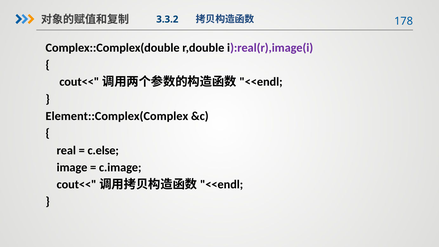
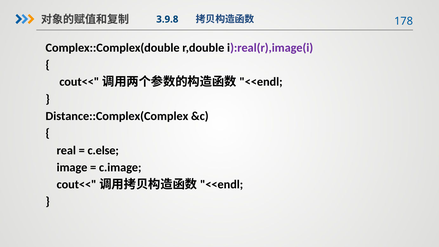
3.3.2: 3.3.2 -> 3.9.8
Element::Complex(Complex: Element::Complex(Complex -> Distance::Complex(Complex
